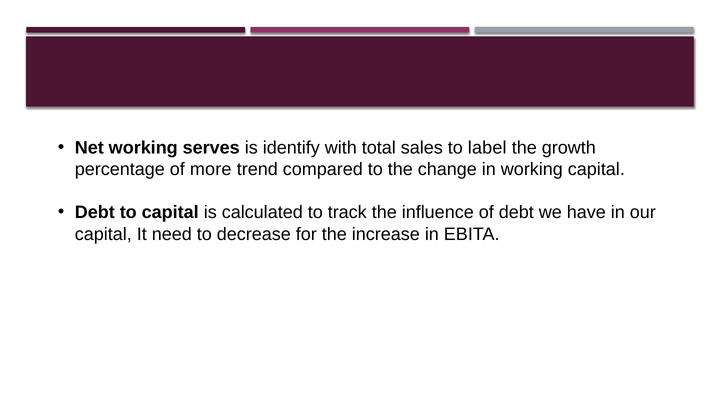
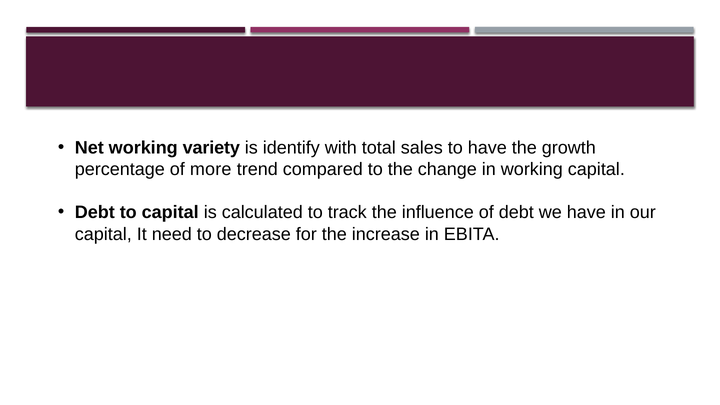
serves: serves -> variety
to label: label -> have
